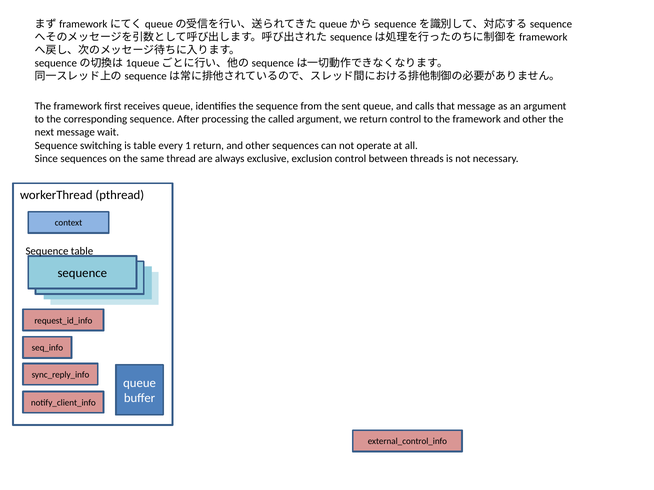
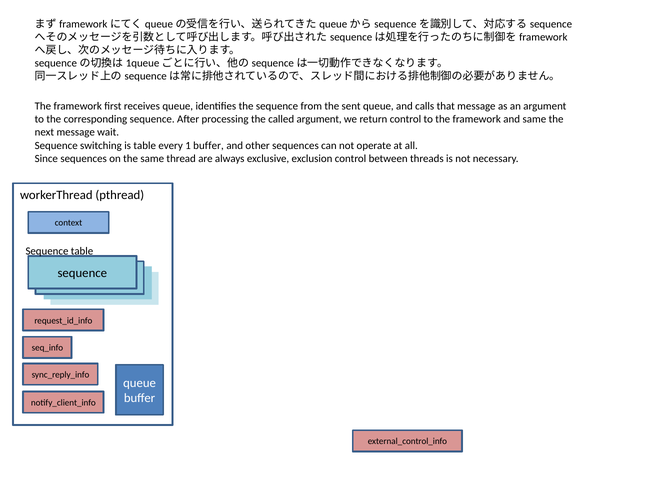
framework and other: other -> same
1 return: return -> buffer
